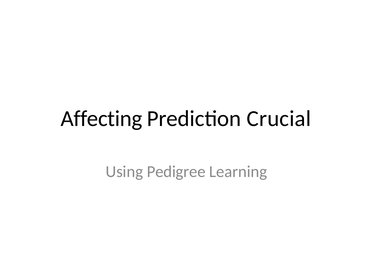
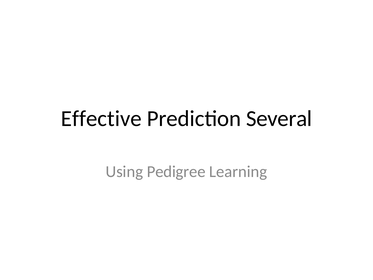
Affecting: Affecting -> Effective
Crucial: Crucial -> Several
